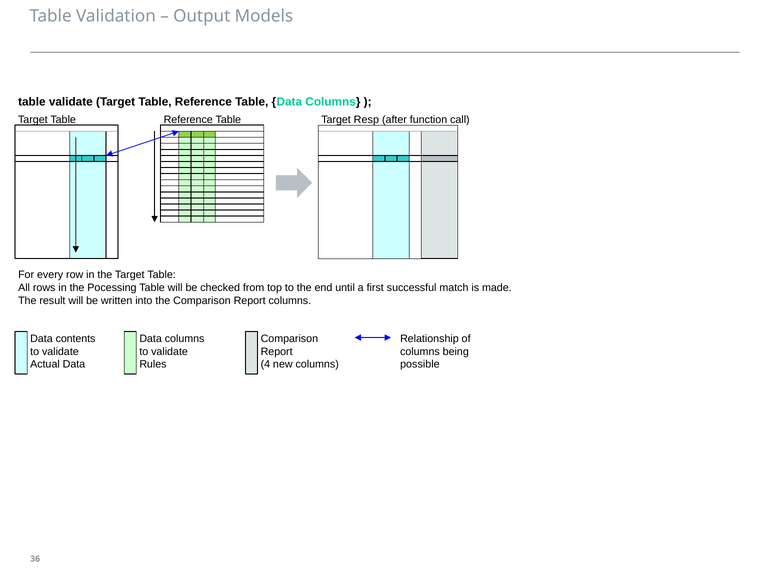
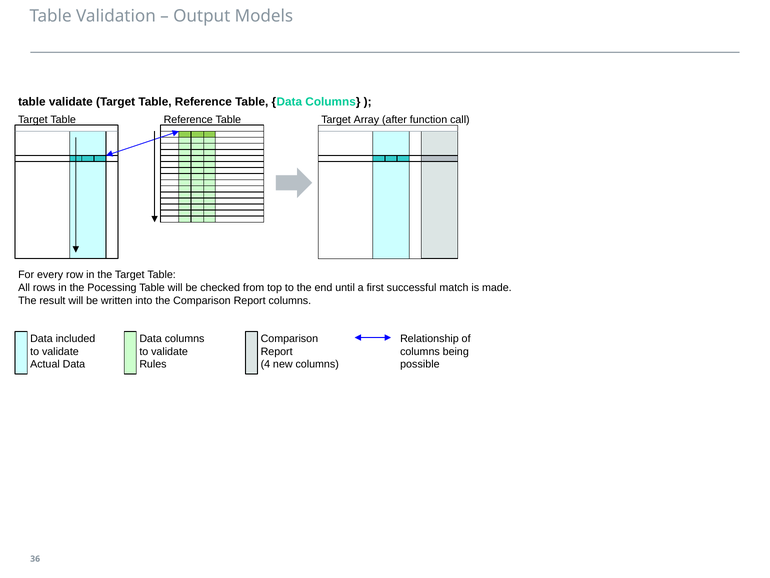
Resp: Resp -> Array
contents: contents -> included
